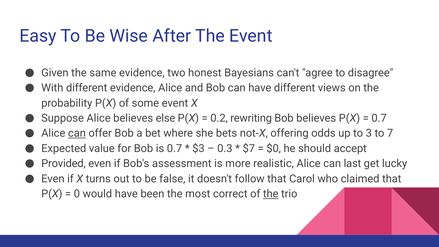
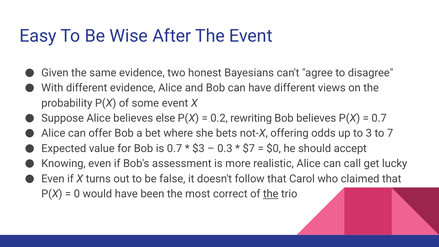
can at (77, 133) underline: present -> none
Provided: Provided -> Knowing
last: last -> call
